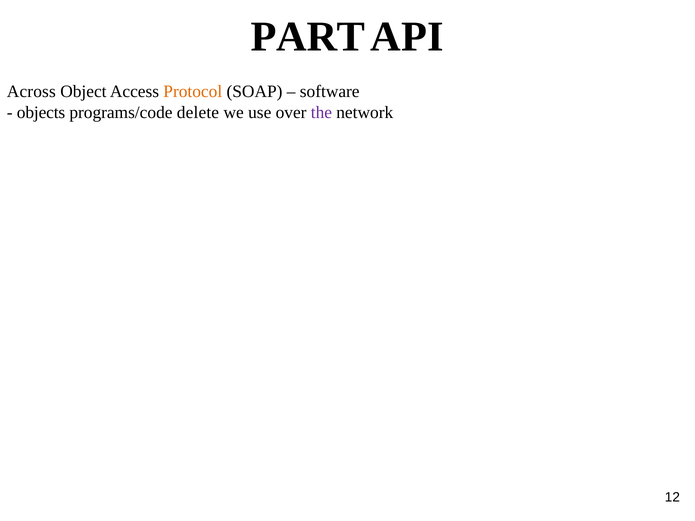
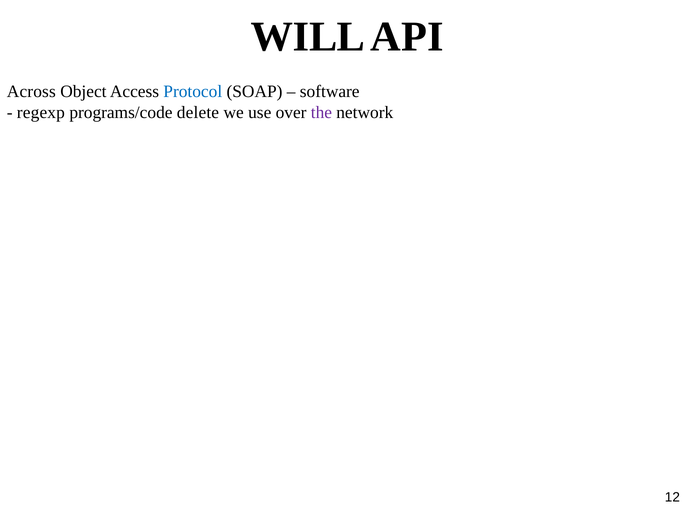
PART: PART -> WILL
Protocol colour: orange -> blue
objects: objects -> regexp
